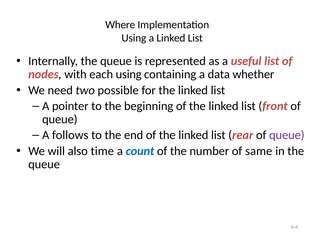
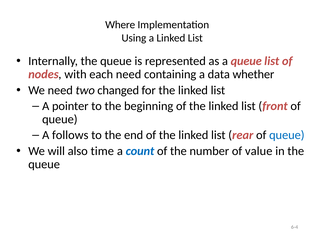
a useful: useful -> queue
each using: using -> need
possible: possible -> changed
queue at (287, 135) colour: purple -> blue
same: same -> value
